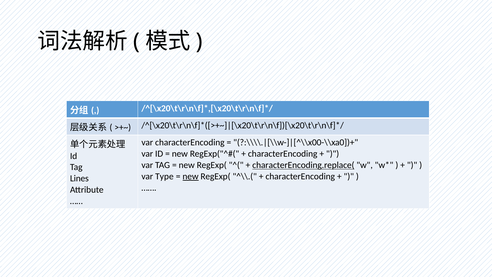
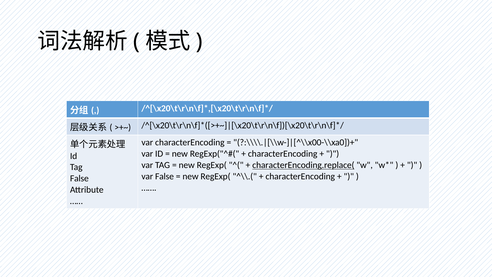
var Type: Type -> False
new at (191, 176) underline: present -> none
Lines at (79, 178): Lines -> False
